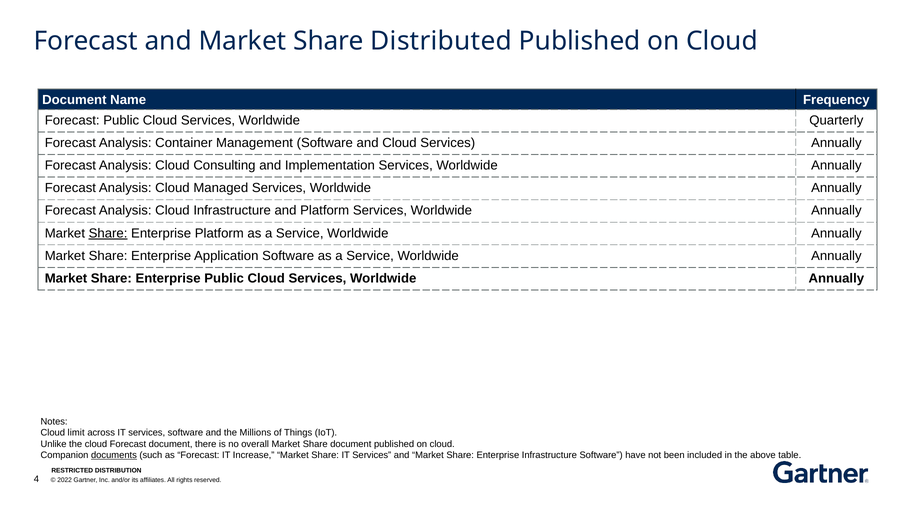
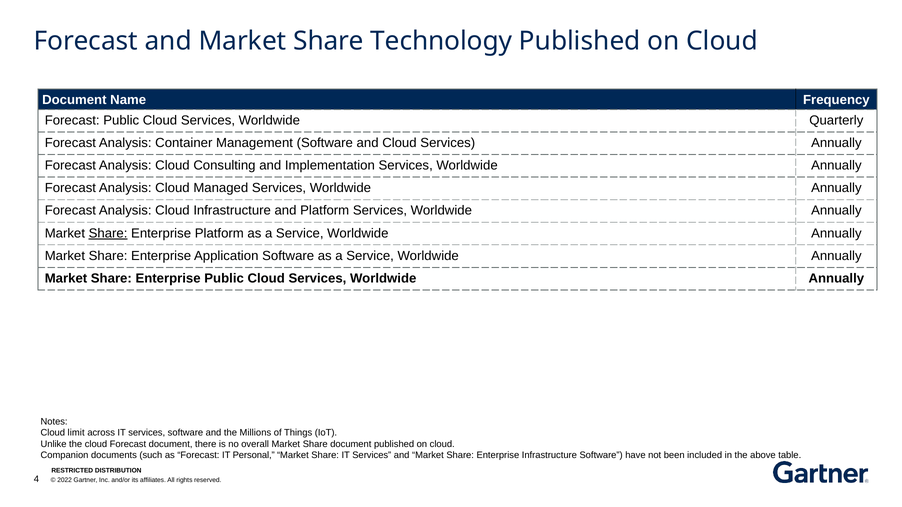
Distributed: Distributed -> Technology
documents underline: present -> none
Increase: Increase -> Personal
